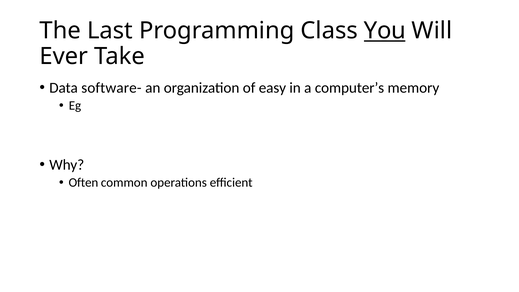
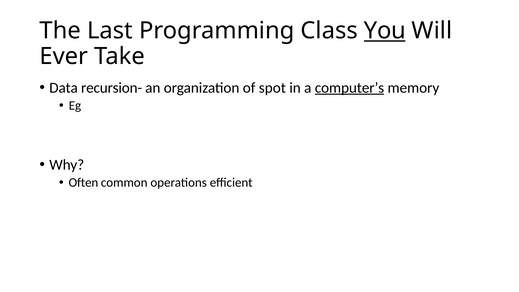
software-: software- -> recursion-
easy: easy -> spot
computer’s underline: none -> present
